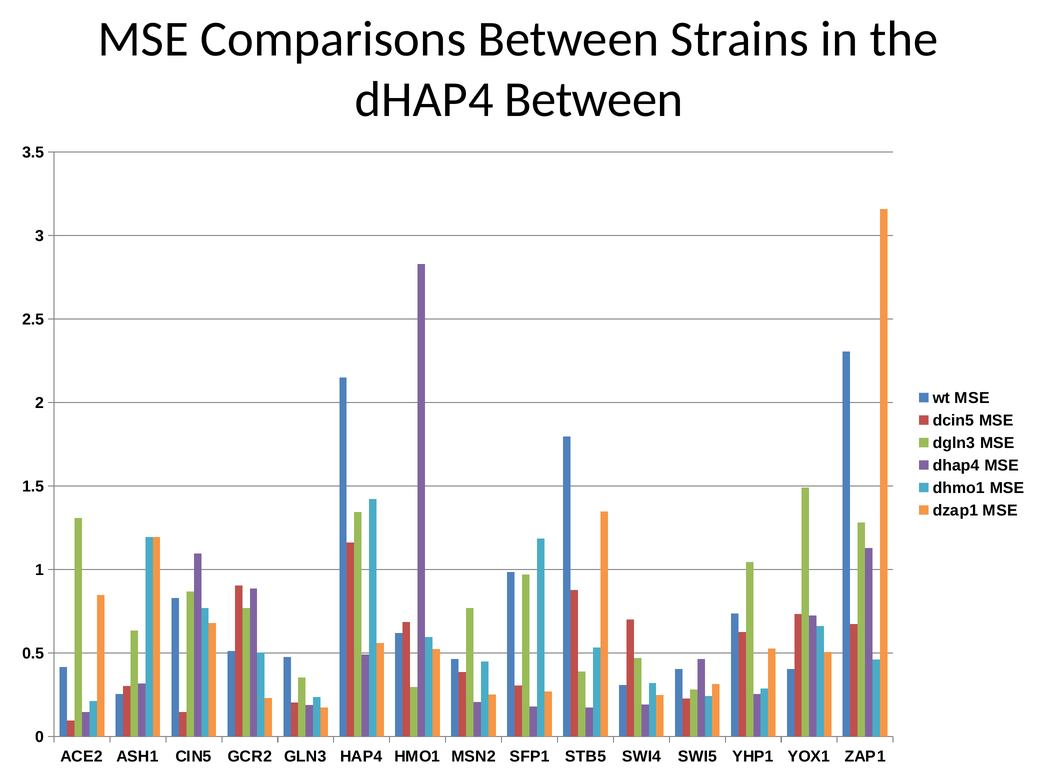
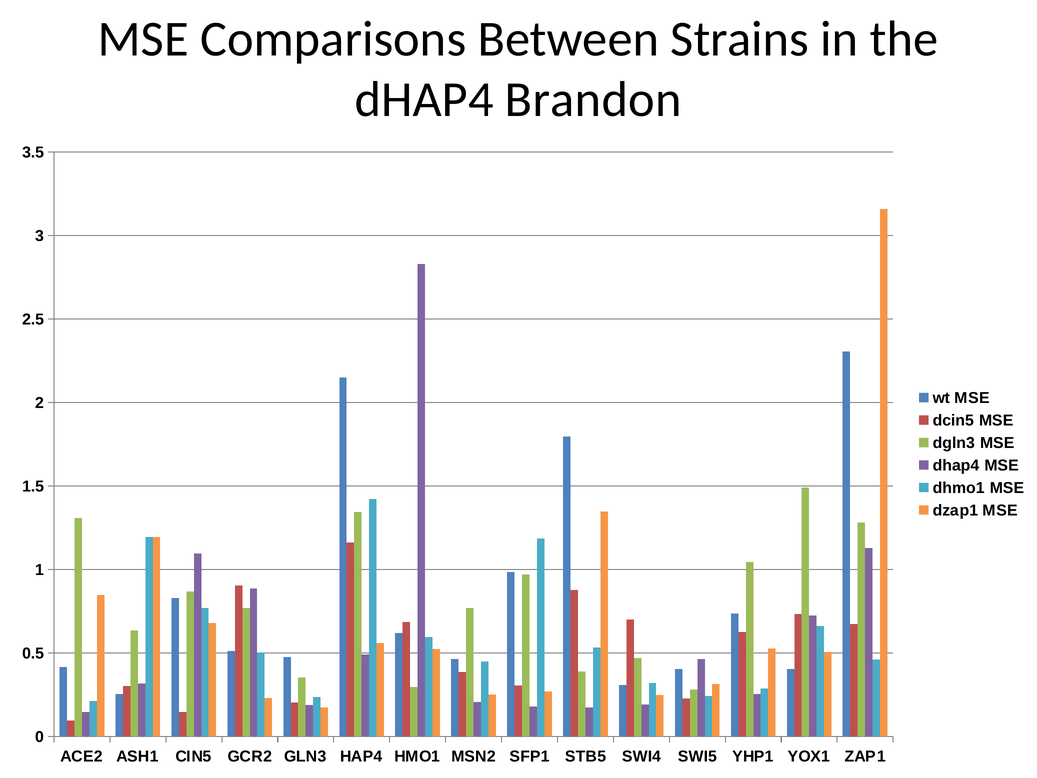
dHAP4 Between: Between -> Brandon
